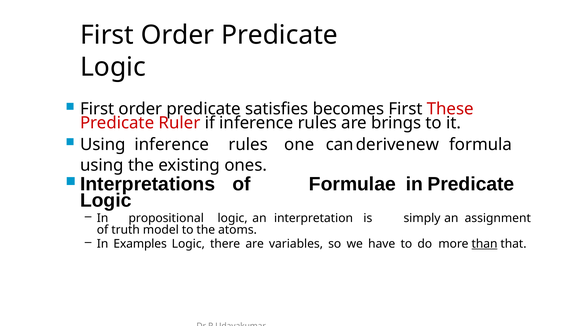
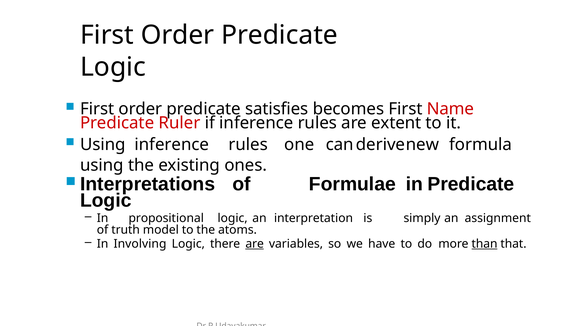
These: These -> Name
brings: brings -> extent
Examples: Examples -> Involving
are at (255, 244) underline: none -> present
